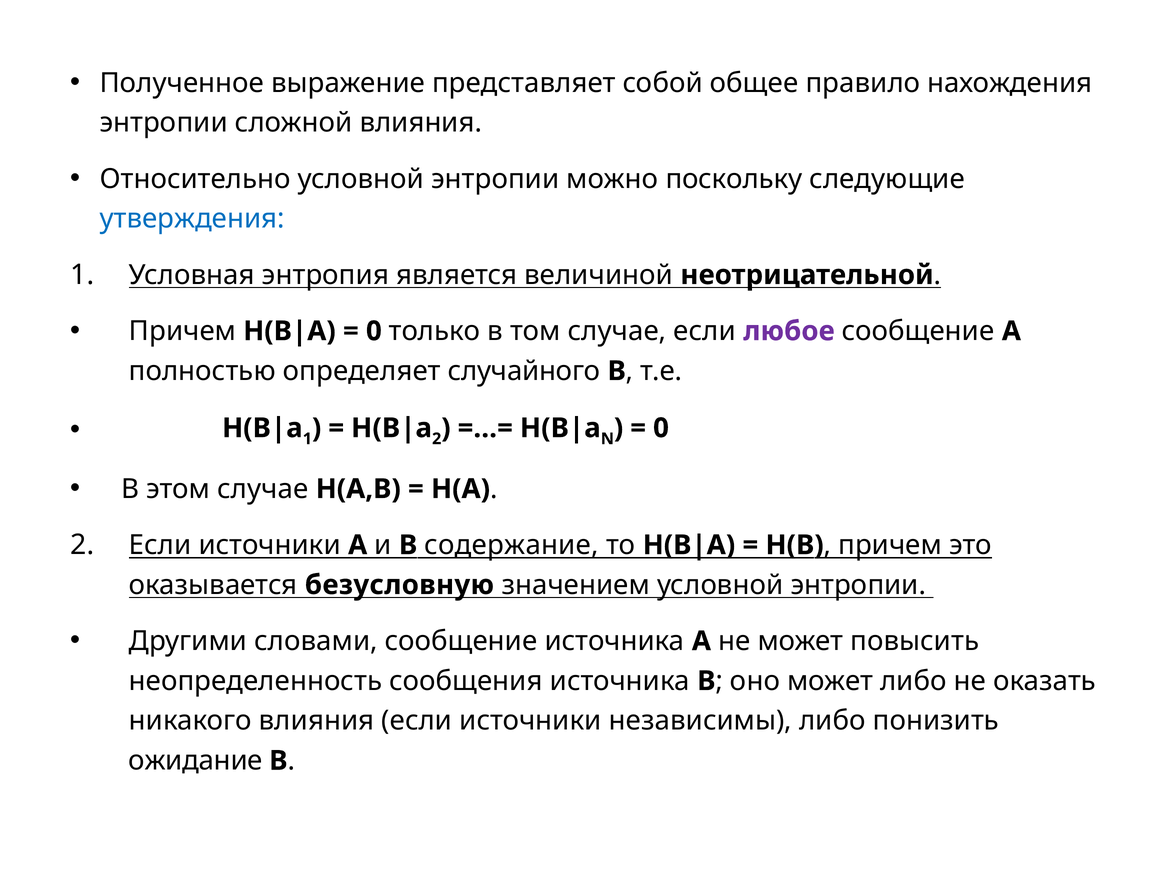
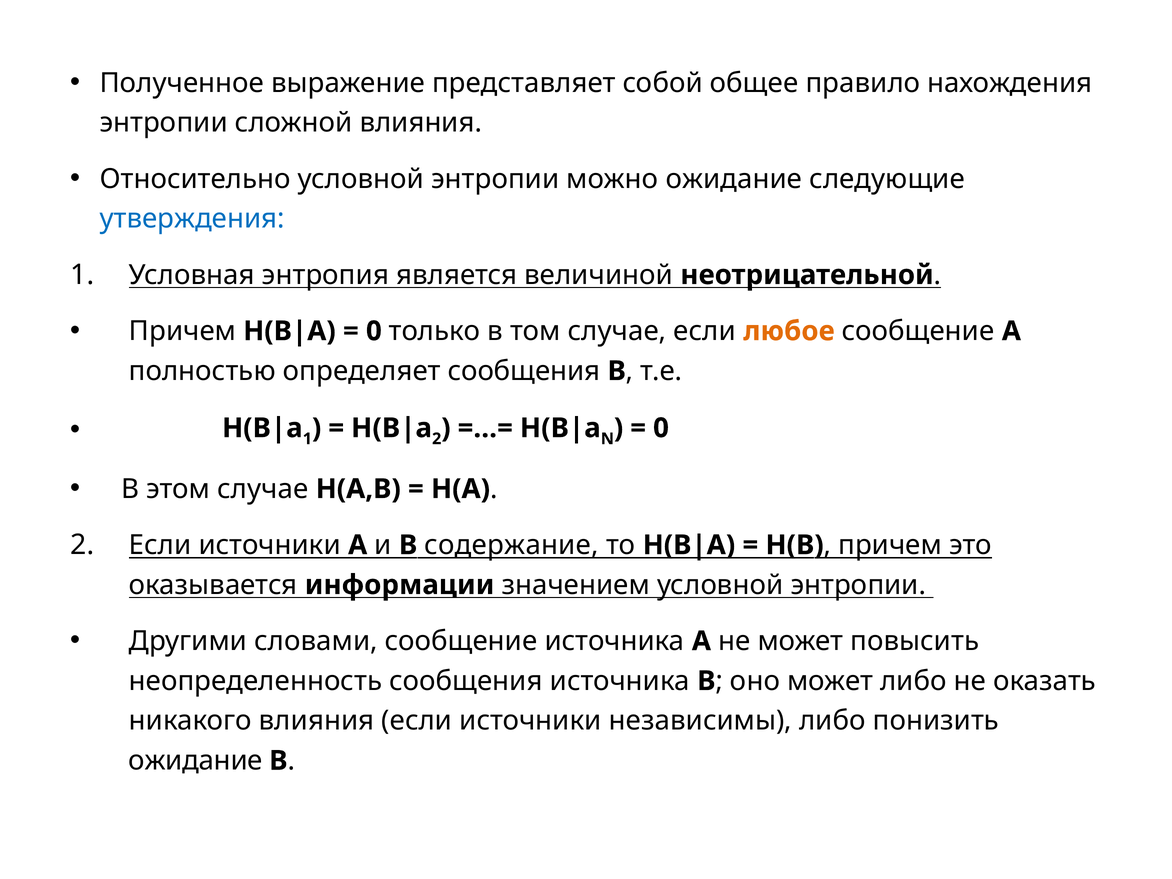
можно поскольку: поскольку -> ожидание
любое colour: purple -> orange
определяет случайного: случайного -> сообщения
безусловную: безусловную -> информации
